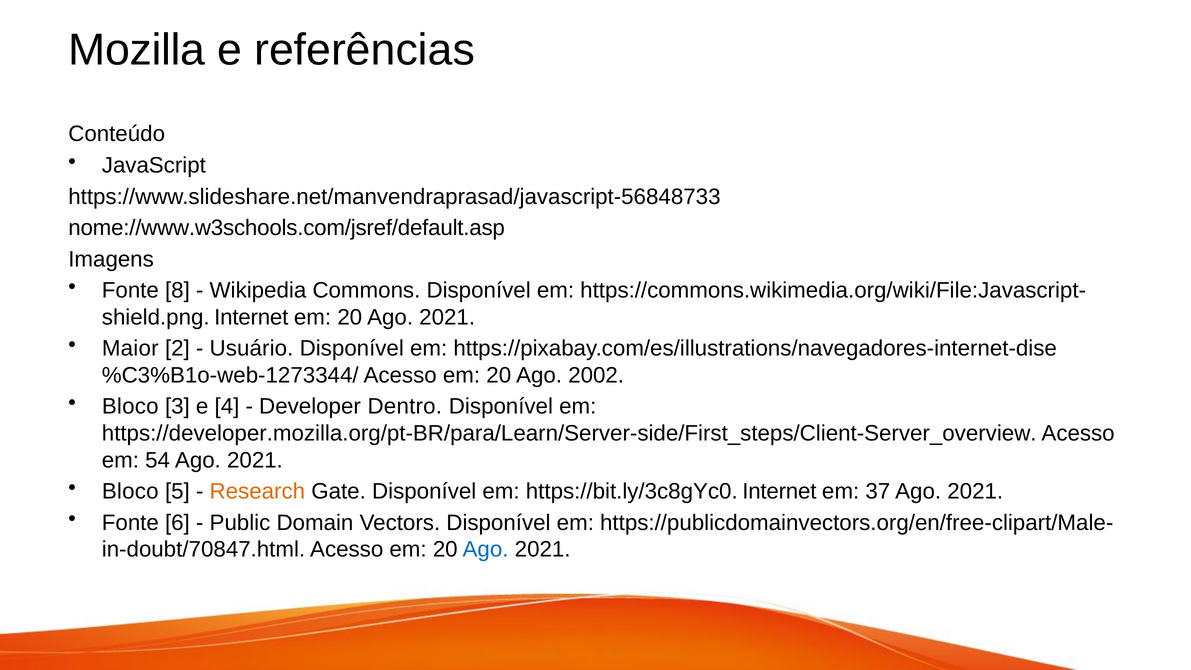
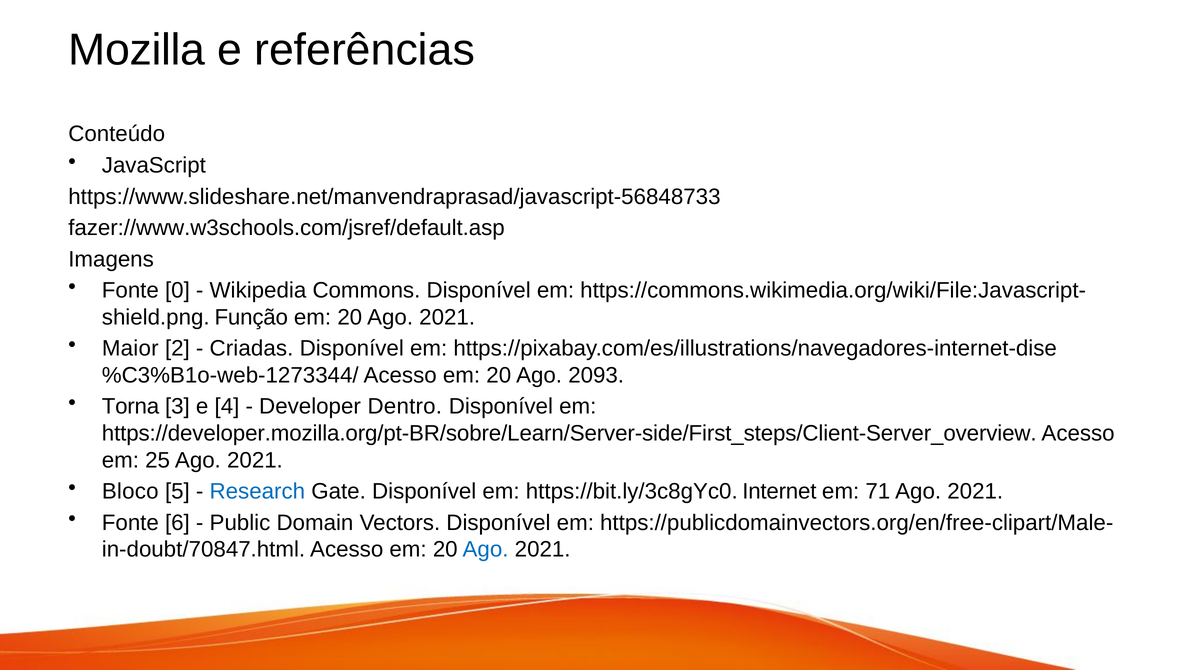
nome://www.w3schools.com/jsref/default.asp: nome://www.w3schools.com/jsref/default.asp -> fazer://www.w3schools.com/jsref/default.asp
8: 8 -> 0
Internet at (251, 317): Internet -> Função
Usuário: Usuário -> Criadas
2002: 2002 -> 2093
Bloco at (130, 407): Bloco -> Torna
https://developer.mozilla.org/pt-BR/para/Learn/Server-side/First_steps/Client-Server_overview: https://developer.mozilla.org/pt-BR/para/Learn/Server-side/First_steps/Client-Server_overview -> https://developer.mozilla.org/pt-BR/sobre/Learn/Server-side/First_steps/Client-Server_overview
54: 54 -> 25
Research colour: orange -> blue
37: 37 -> 71
